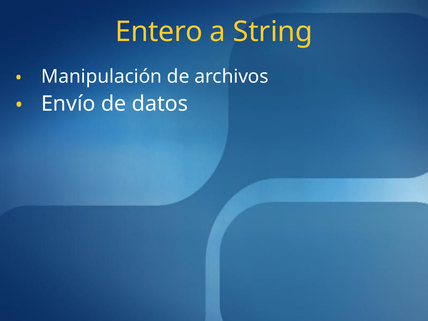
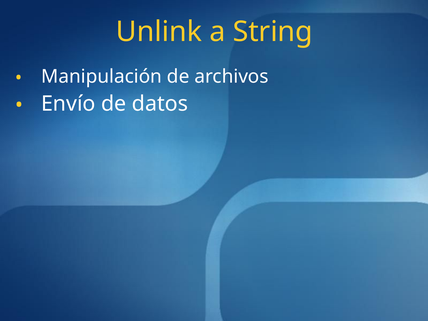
Entero: Entero -> Unlink
